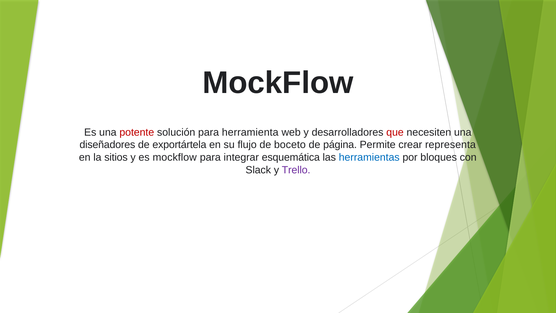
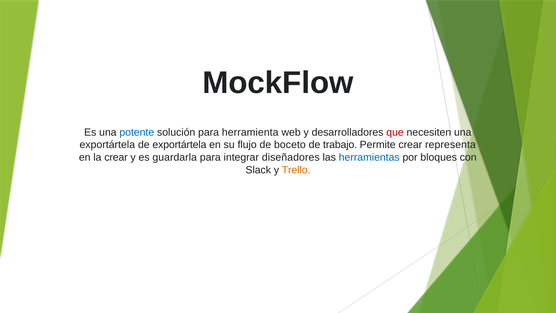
potente colour: red -> blue
diseñadores at (107, 145): diseñadores -> exportártela
página: página -> trabajo
la sitios: sitios -> crear
es mockflow: mockflow -> guardarla
esquemática: esquemática -> diseñadores
Trello colour: purple -> orange
